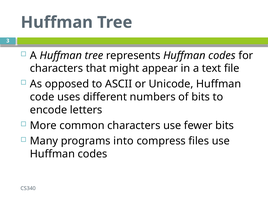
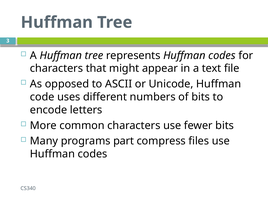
into: into -> part
